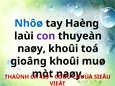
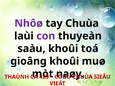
Nhôø colour: blue -> purple
tay Haèng: Haèng -> Chuùa
naøy at (32, 49): naøy -> saàu
